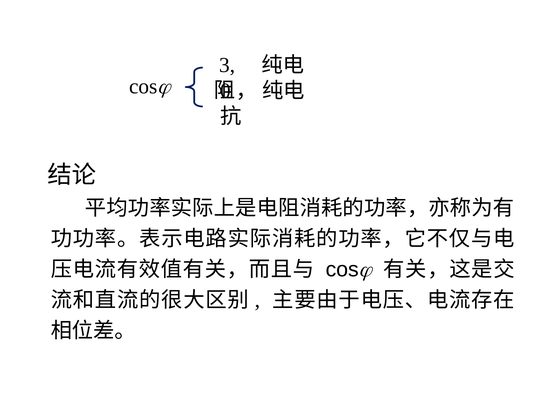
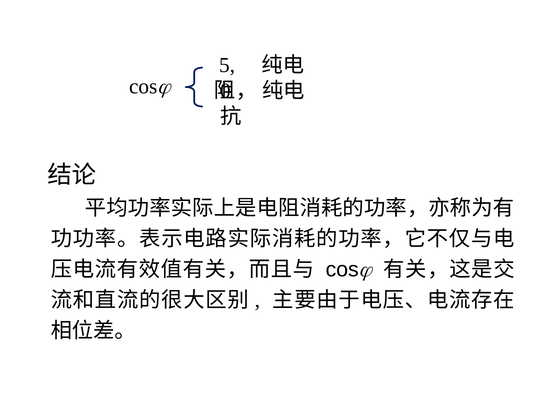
3: 3 -> 5
